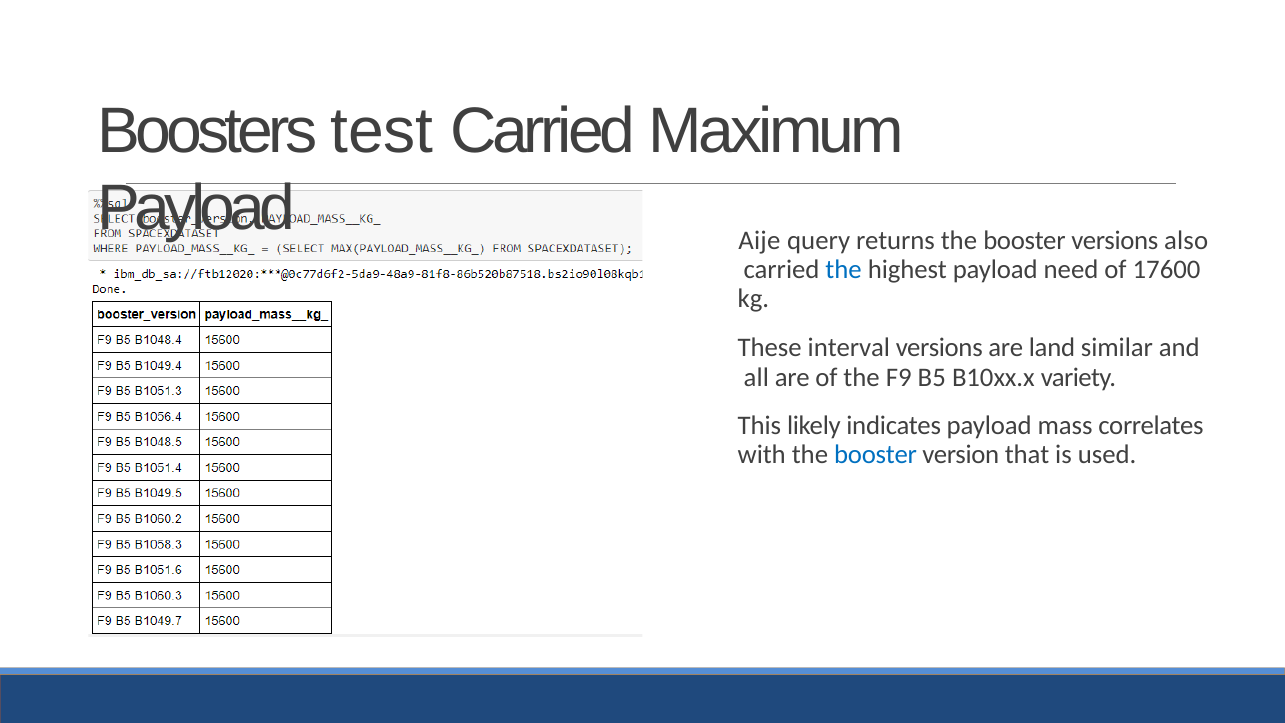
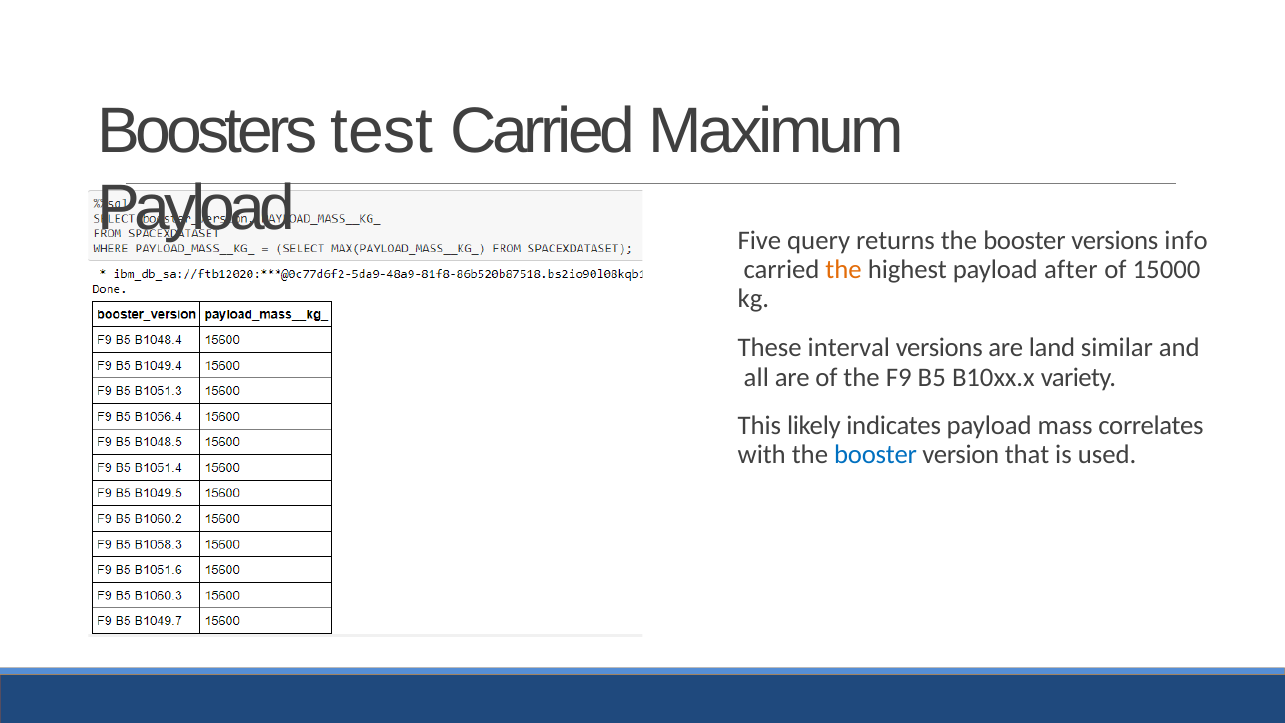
Aije: Aije -> Five
also: also -> info
the at (844, 270) colour: blue -> orange
need: need -> after
17600: 17600 -> 15000
